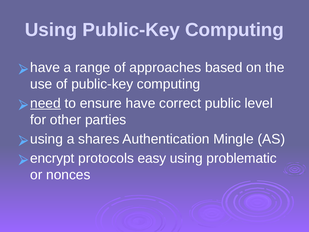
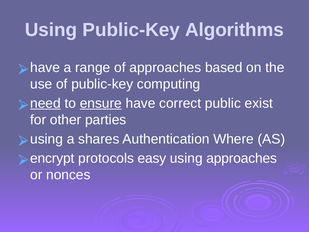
Using Public-Key Computing: Computing -> Algorithms
ensure underline: none -> present
level: level -> exist
Mingle: Mingle -> Where
using problematic: problematic -> approaches
